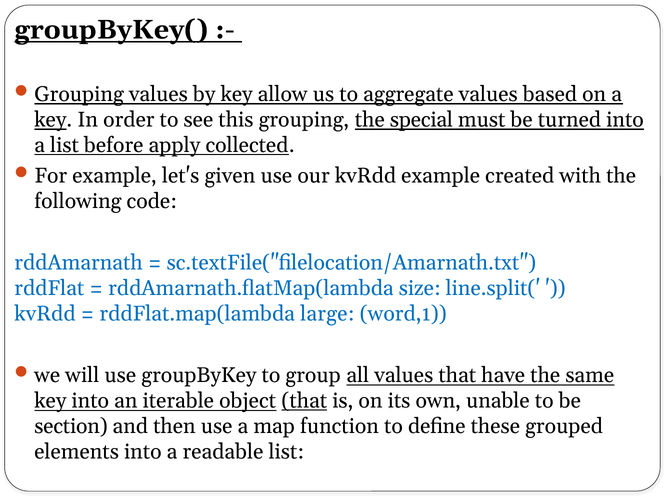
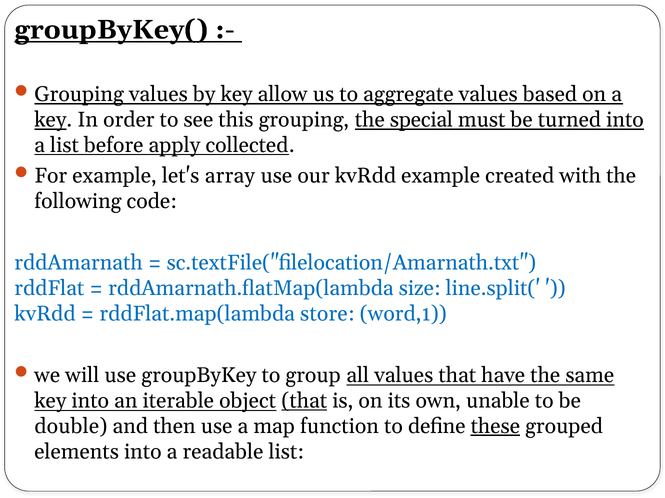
given: given -> array
large: large -> store
section: section -> double
these underline: none -> present
